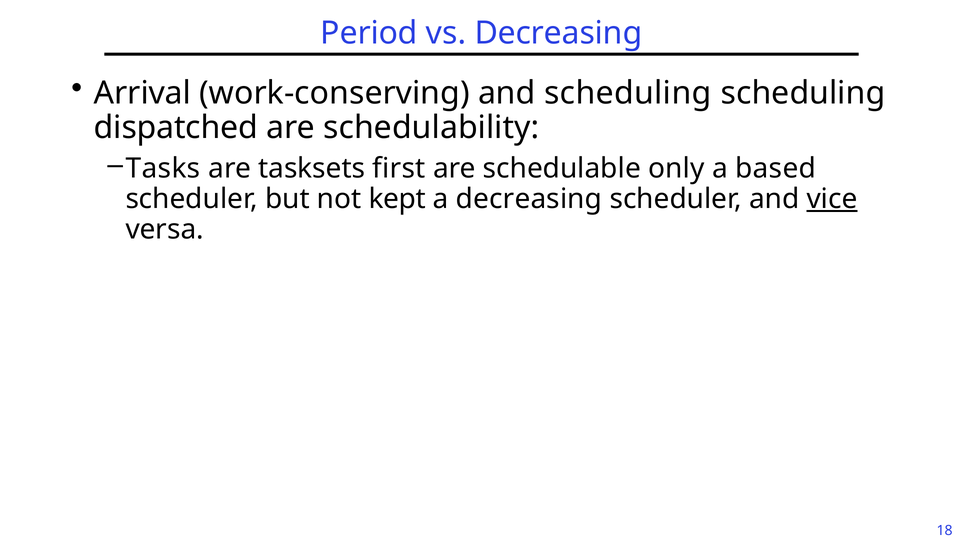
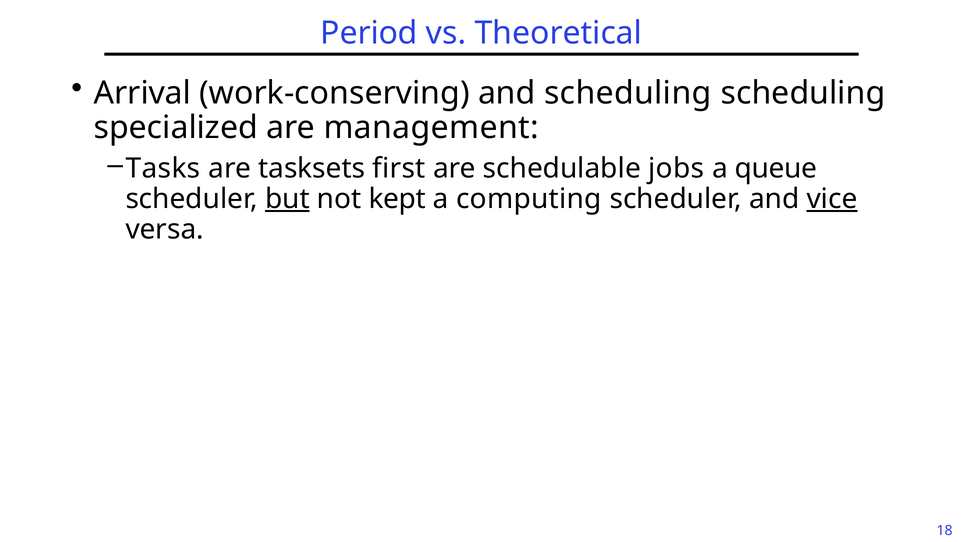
vs Decreasing: Decreasing -> Theoretical
dispatched: dispatched -> specialized
schedulability: schedulability -> management
only: only -> jobs
based: based -> queue
but underline: none -> present
a decreasing: decreasing -> computing
